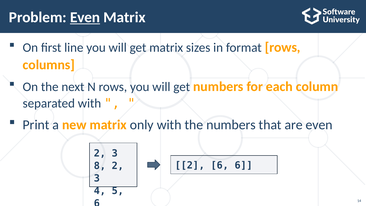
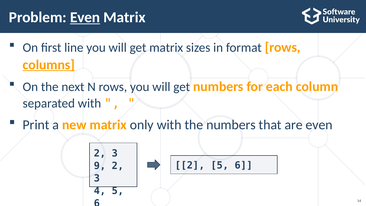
columns underline: none -> present
2 6: 6 -> 5
8: 8 -> 9
